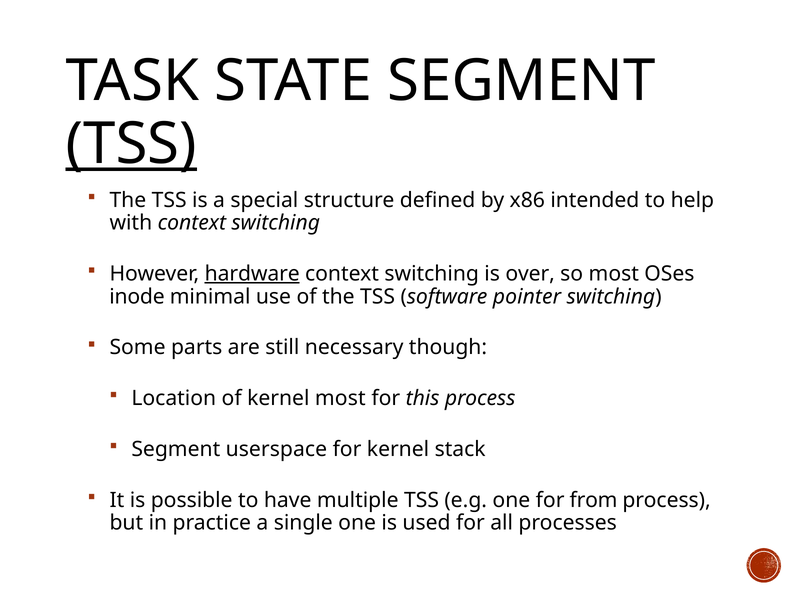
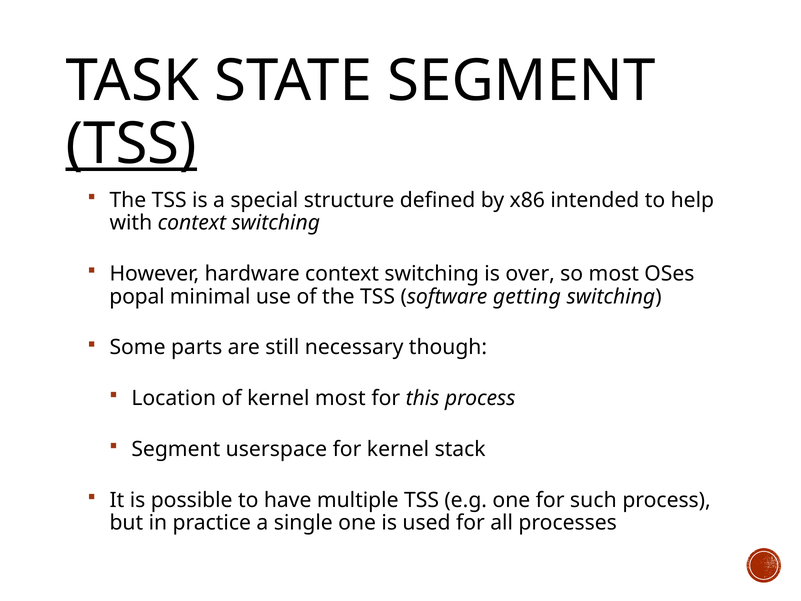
hardware underline: present -> none
inode: inode -> popal
pointer: pointer -> getting
from: from -> such
